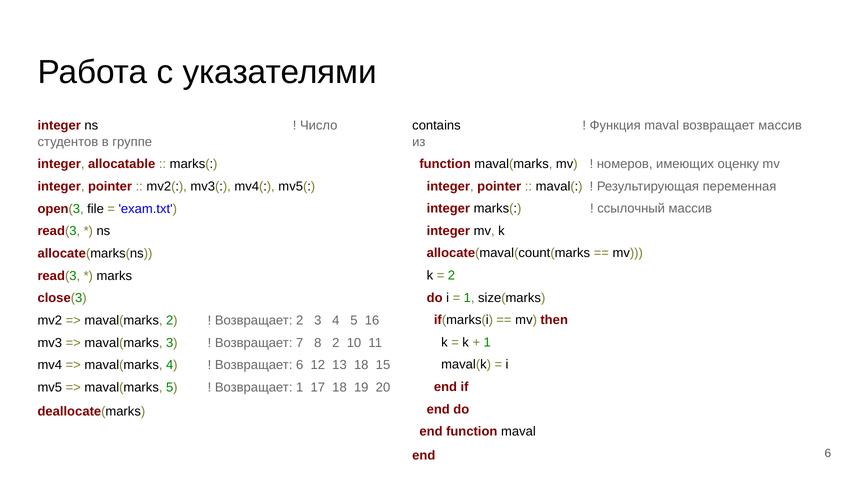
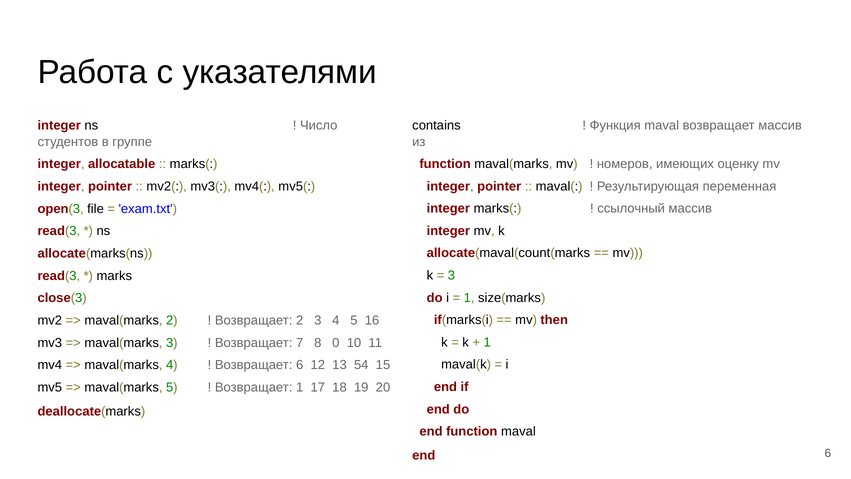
2 at (451, 275): 2 -> 3
8 2: 2 -> 0
13 18: 18 -> 54
